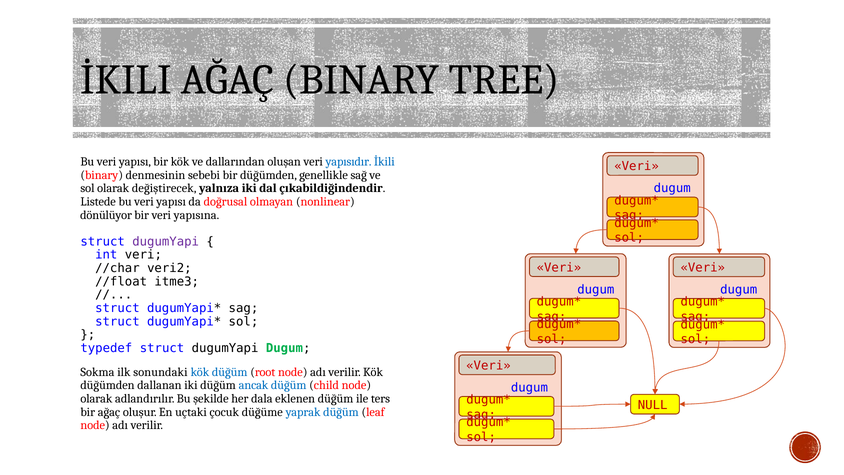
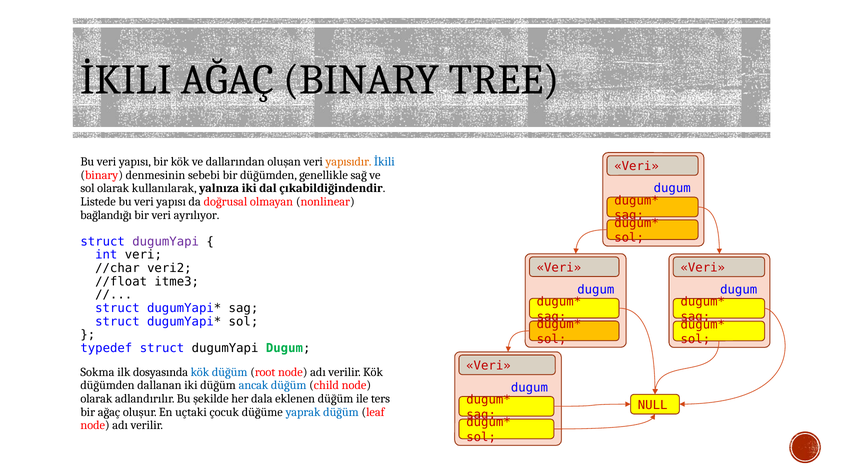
yapısıdır colour: blue -> orange
değiştirecek: değiştirecek -> kullanılarak
dönülüyor: dönülüyor -> bağlandığı
yapısına: yapısına -> ayrılıyor
sonundaki: sonundaki -> dosyasında
